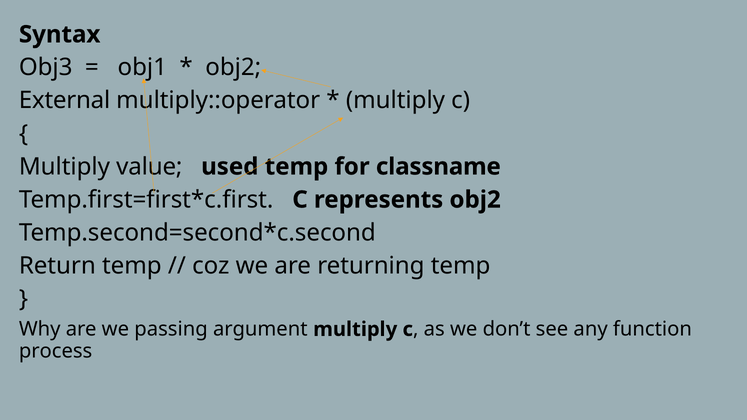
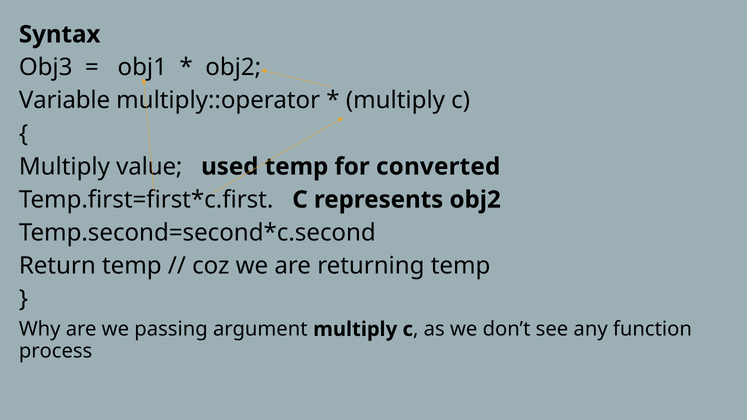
External: External -> Variable
classname: classname -> converted
